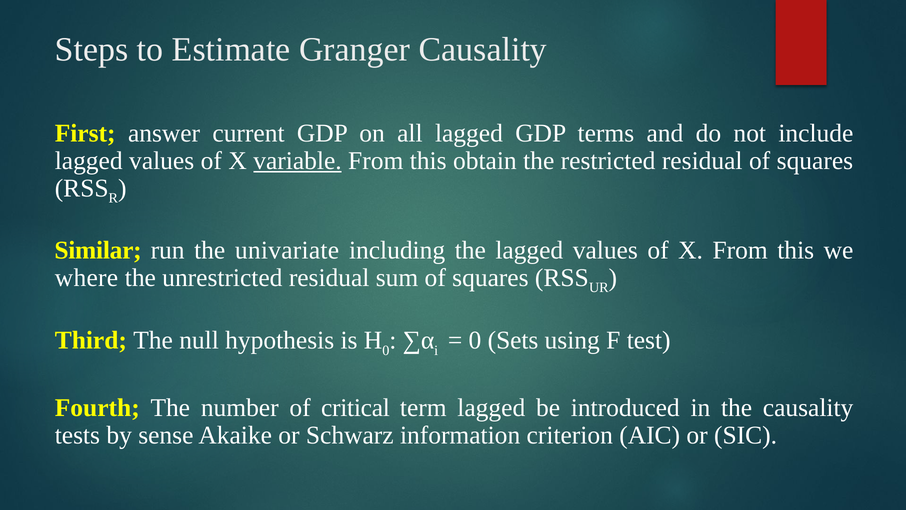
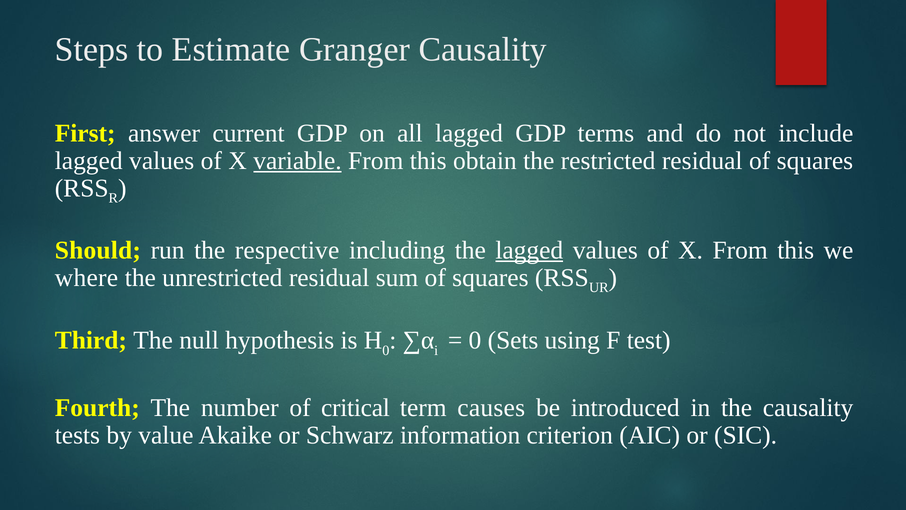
Similar: Similar -> Should
univariate: univariate -> respective
lagged at (529, 250) underline: none -> present
term lagged: lagged -> causes
sense: sense -> value
